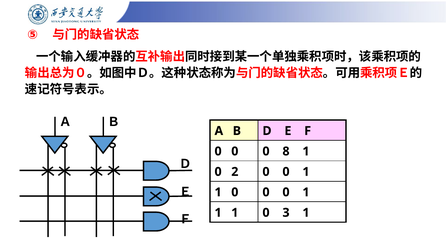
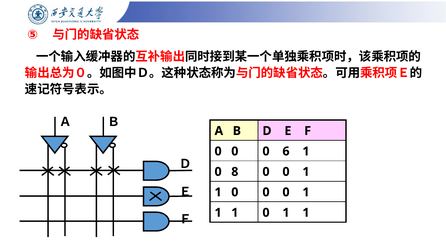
8: 8 -> 6
2: 2 -> 8
1 0 3: 3 -> 1
